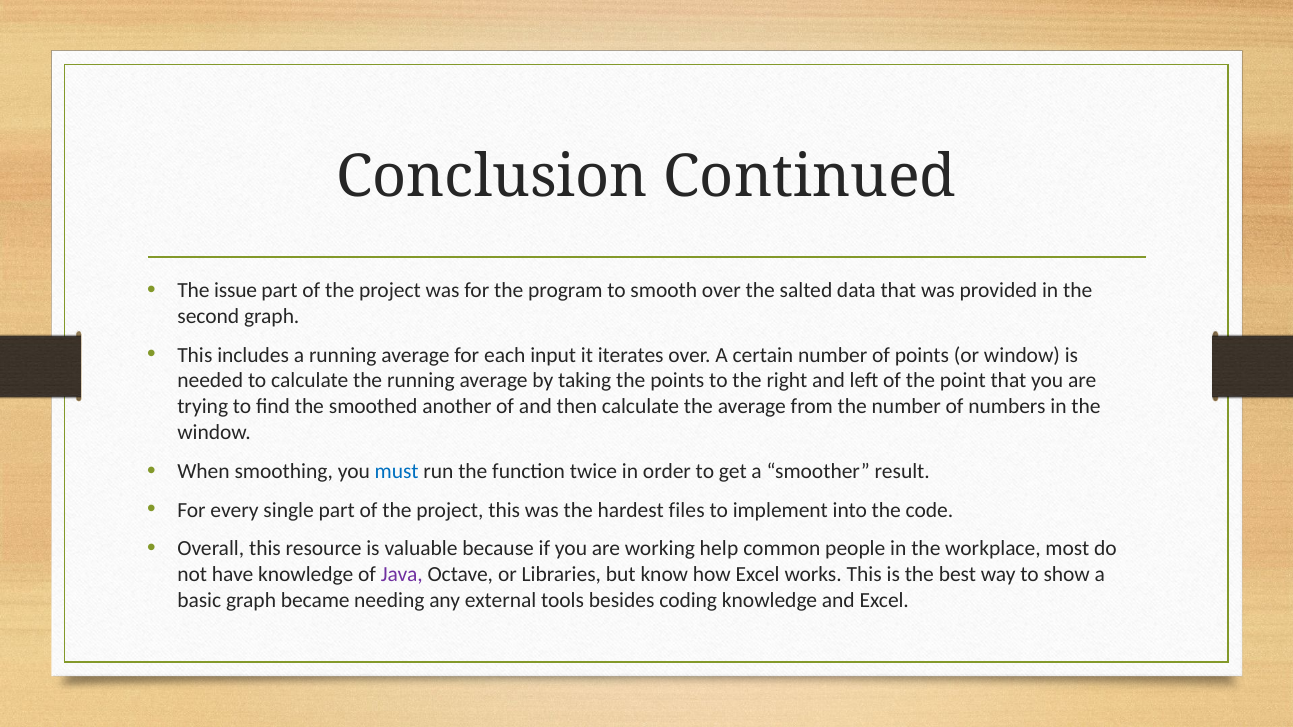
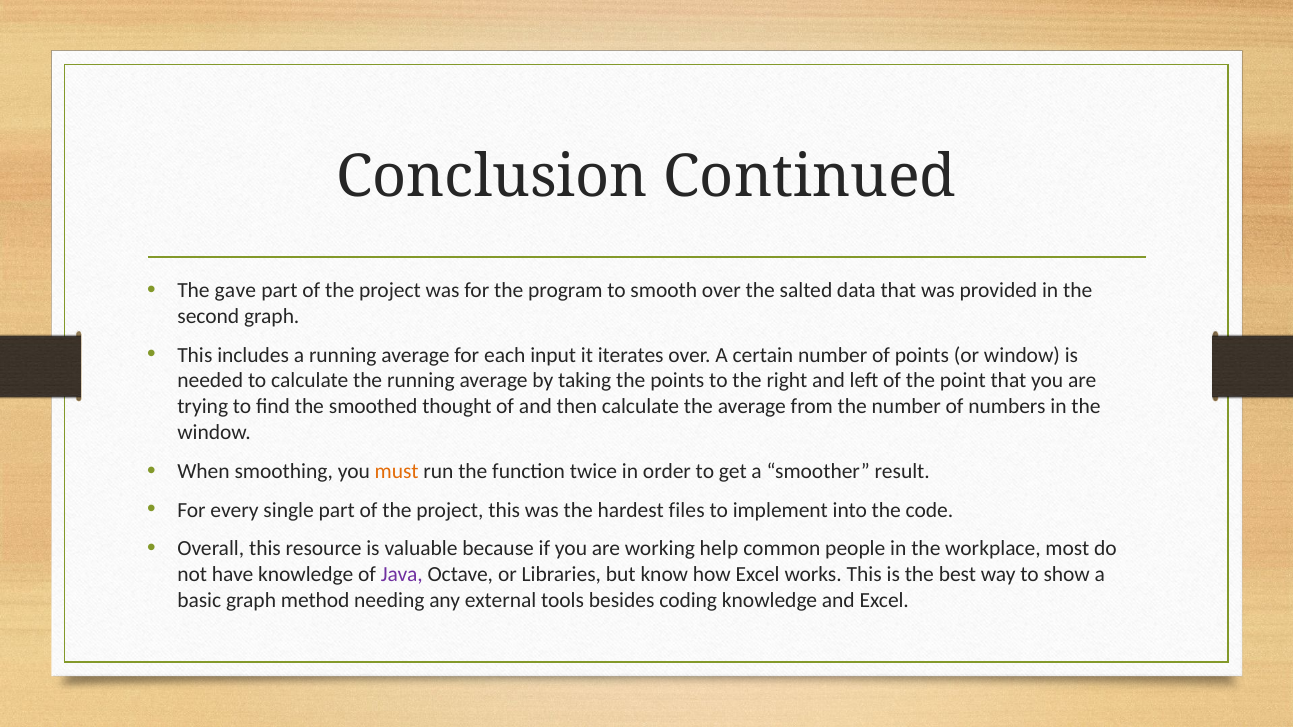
issue: issue -> gave
another: another -> thought
must colour: blue -> orange
became: became -> method
